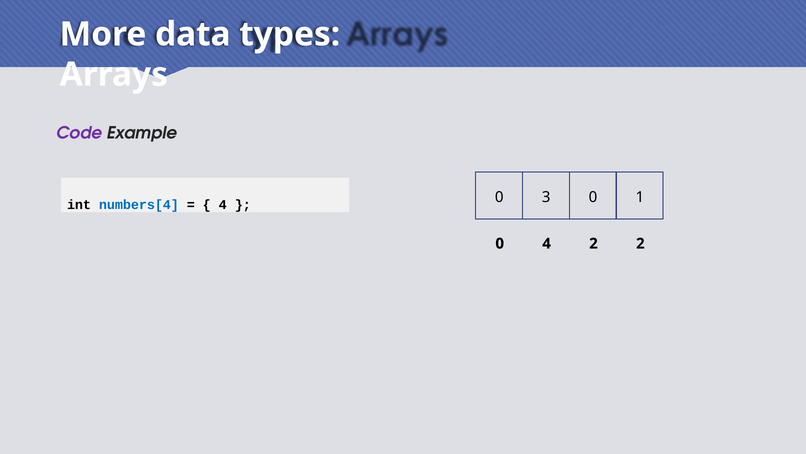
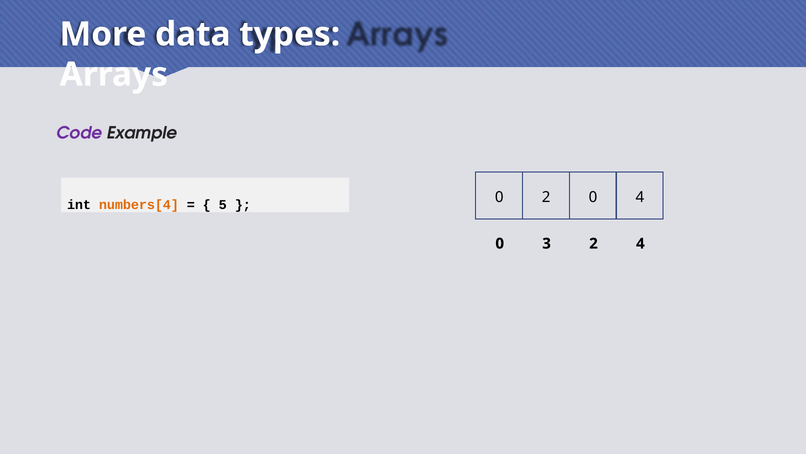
0 3: 3 -> 2
0 1: 1 -> 4
numbers[4 colour: blue -> orange
4 at (223, 205): 4 -> 5
0 4: 4 -> 3
2 2: 2 -> 4
